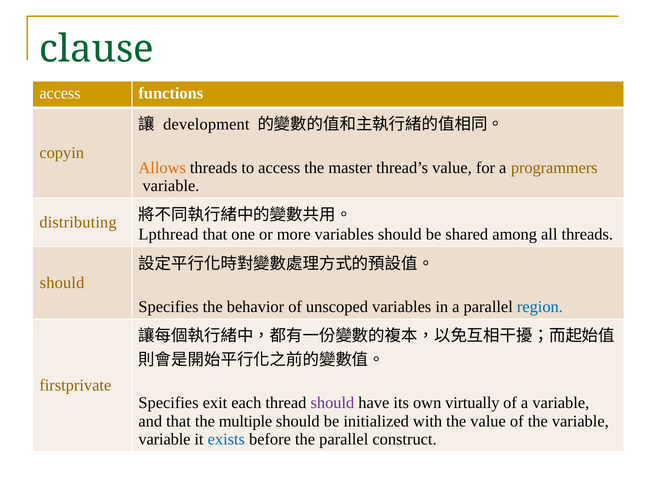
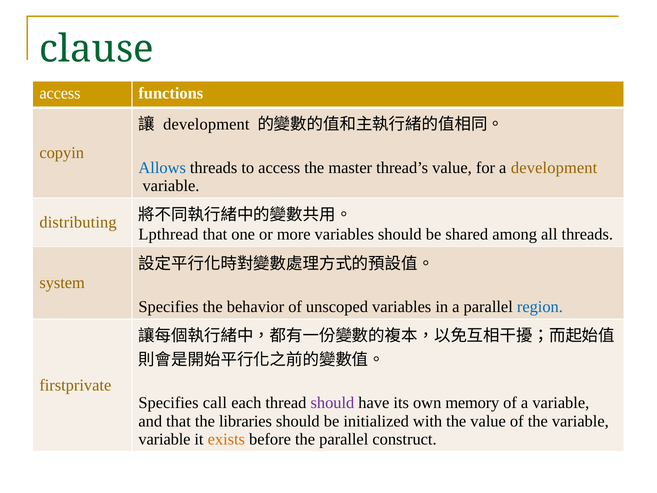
Allows colour: orange -> blue
a programmers: programmers -> development
should at (62, 283): should -> system
exit: exit -> call
virtually: virtually -> memory
multiple: multiple -> libraries
exists colour: blue -> orange
